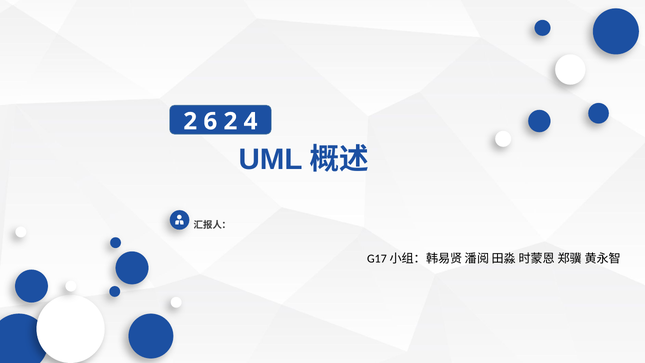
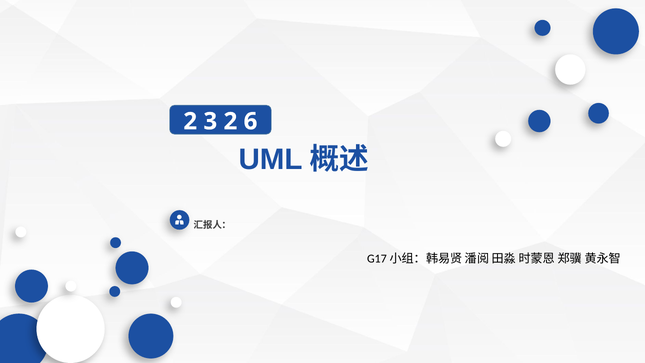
6: 6 -> 3
4: 4 -> 6
